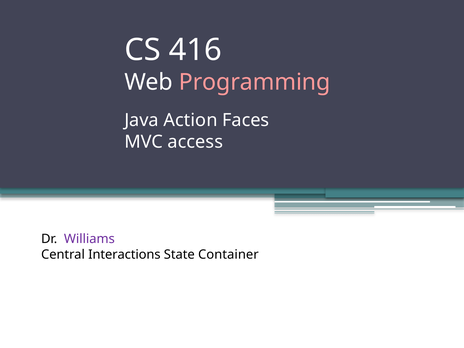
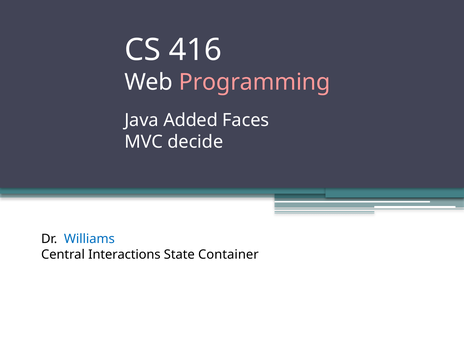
Action: Action -> Added
access: access -> decide
Williams colour: purple -> blue
